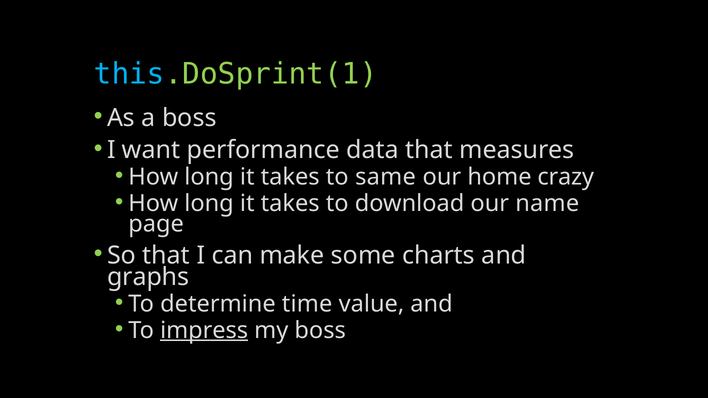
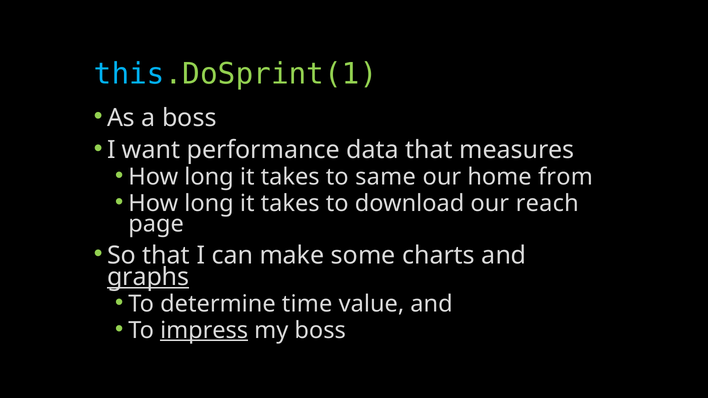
crazy: crazy -> from
name: name -> reach
graphs underline: none -> present
